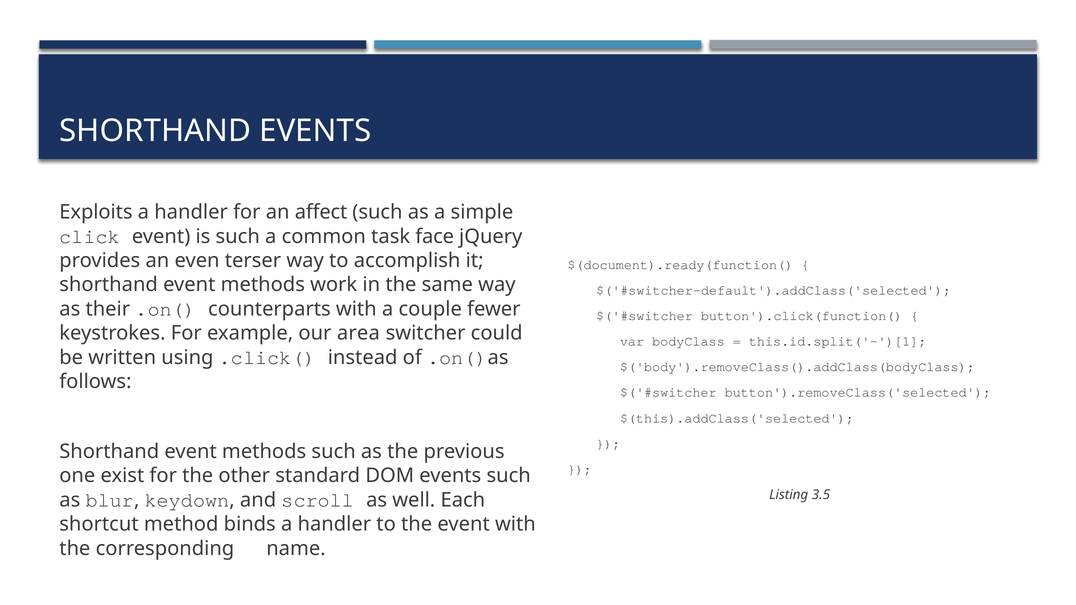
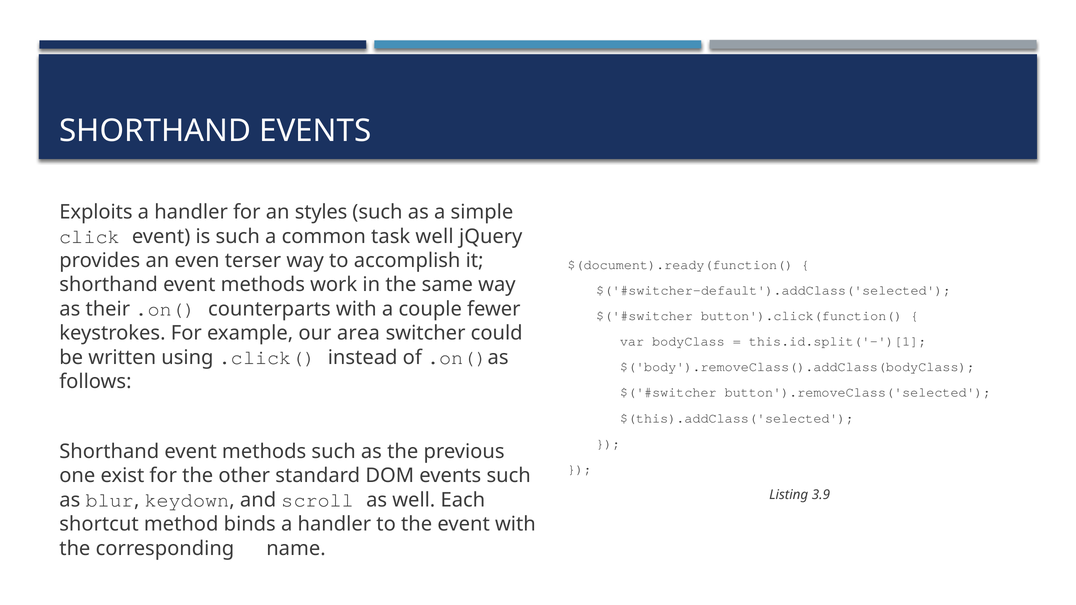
affect: affect -> styles
task face: face -> well
3.5: 3.5 -> 3.9
